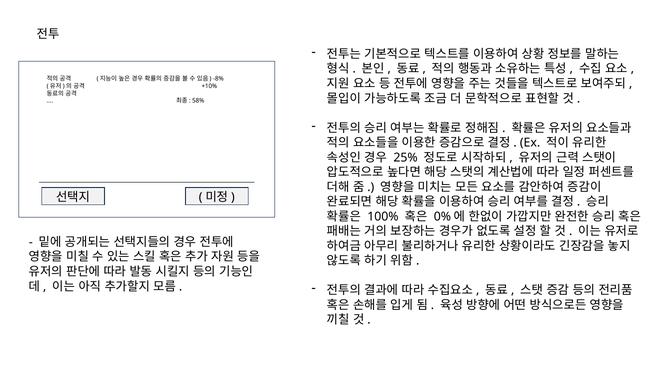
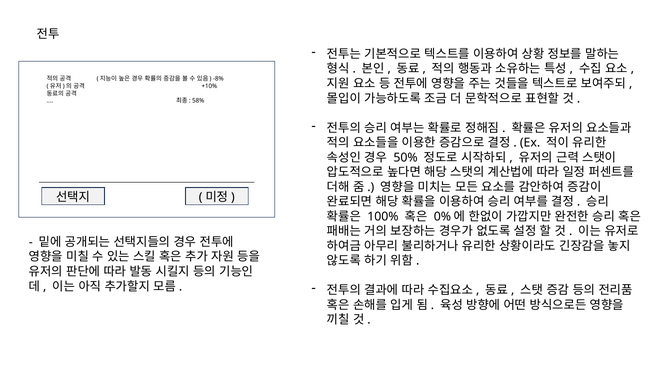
25%: 25% -> 50%
